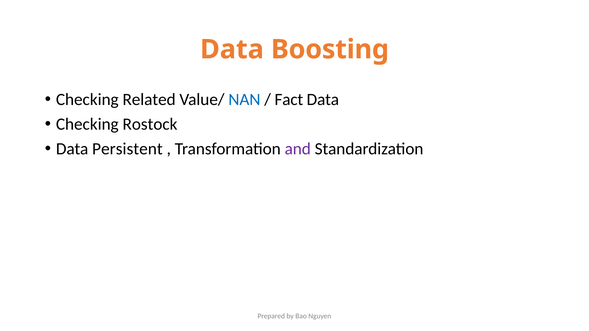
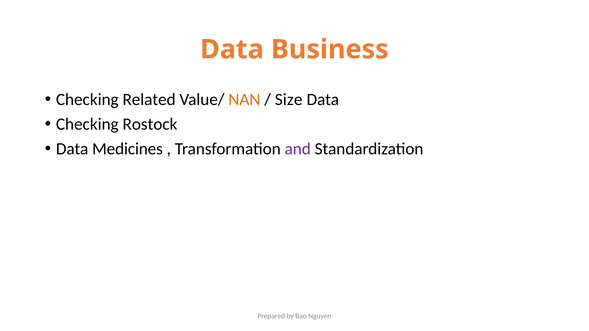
Boosting: Boosting -> Business
NAN colour: blue -> orange
Fact: Fact -> Size
Persistent: Persistent -> Medicines
